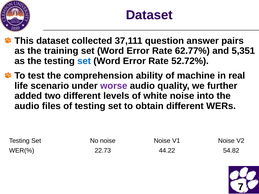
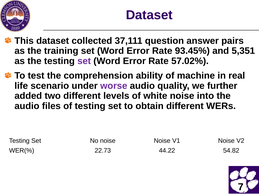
62.77%: 62.77% -> 93.45%
set at (84, 61) colour: blue -> purple
52.72%: 52.72% -> 57.02%
